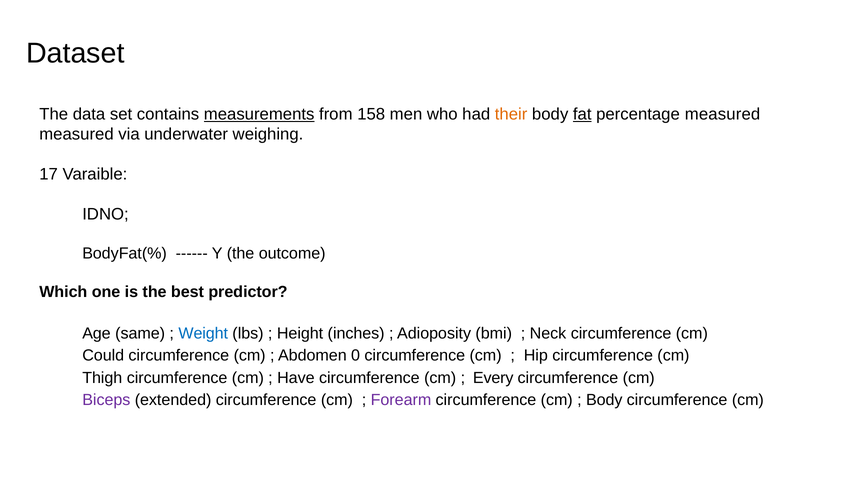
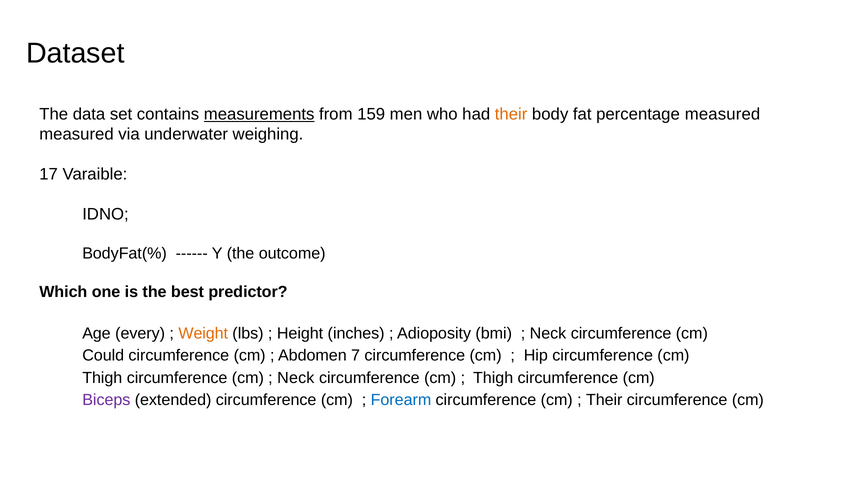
158: 158 -> 159
fat underline: present -> none
same: same -> every
Weight colour: blue -> orange
0: 0 -> 7
Have at (296, 378): Have -> Neck
Every at (493, 378): Every -> Thigh
Forearm colour: purple -> blue
Body at (604, 400): Body -> Their
